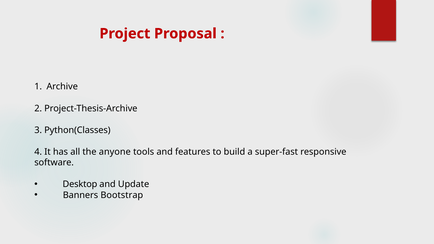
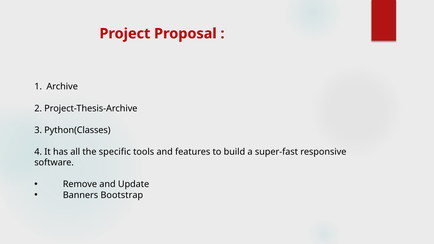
anyone: anyone -> specific
Desktop: Desktop -> Remove
